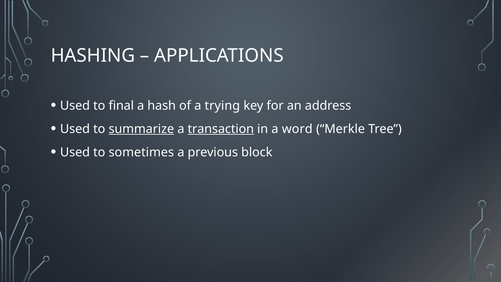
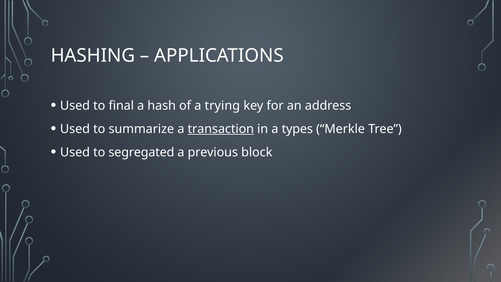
summarize underline: present -> none
word: word -> types
sometimes: sometimes -> segregated
